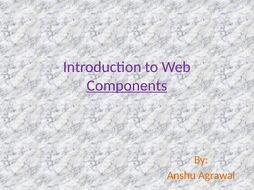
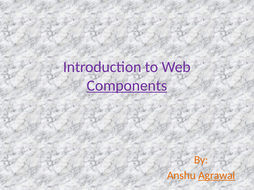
Agrawal underline: none -> present
